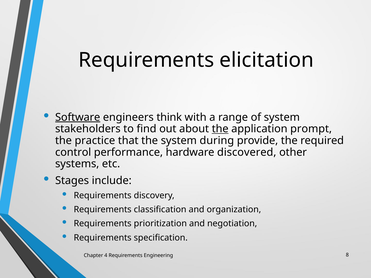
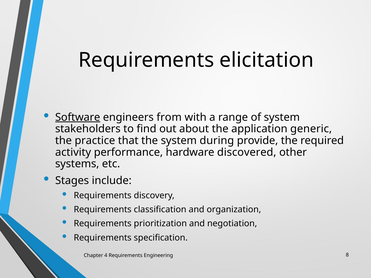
think: think -> from
the at (220, 129) underline: present -> none
prompt: prompt -> generic
control: control -> activity
